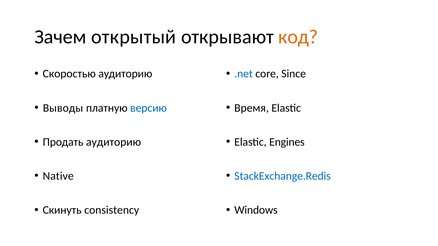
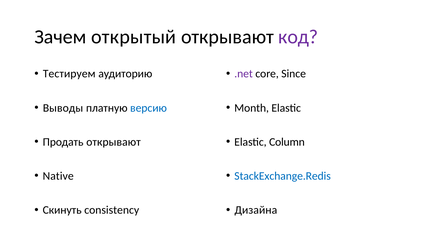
код colour: orange -> purple
Скоростью: Скоростью -> Тестируем
.net colour: blue -> purple
Время: Время -> Month
Продать аудиторию: аудиторию -> открывают
Engines: Engines -> Column
Windows: Windows -> Дизайна
